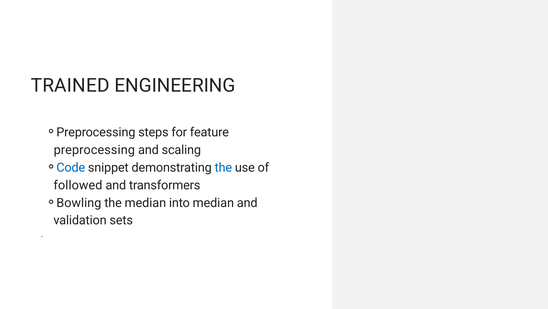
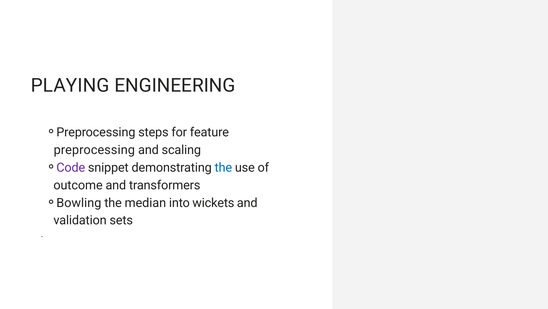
TRAINED: TRAINED -> PLAYING
Code colour: blue -> purple
followed: followed -> outcome
into median: median -> wickets
